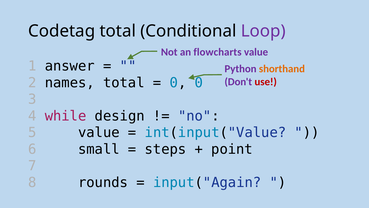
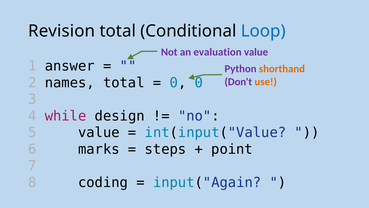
Codetag: Codetag -> Revision
Loop colour: purple -> blue
flowcharts: flowcharts -> evaluation
use colour: red -> orange
small: small -> marks
rounds: rounds -> coding
